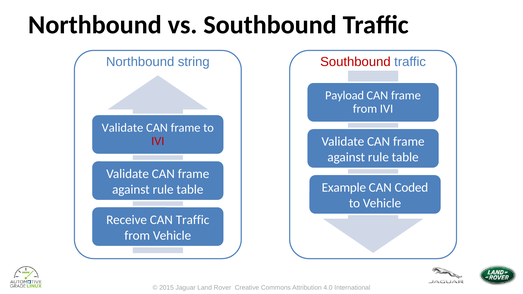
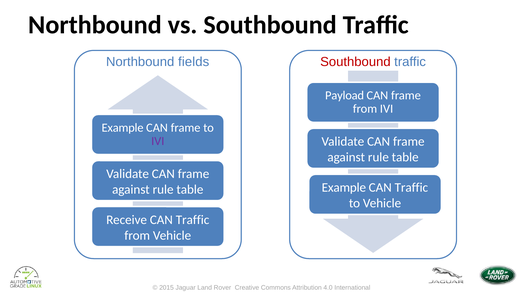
string: string -> fields
Validate at (122, 128): Validate -> Example
IVI at (158, 141) colour: red -> purple
Coded at (411, 188): Coded -> Traffic
